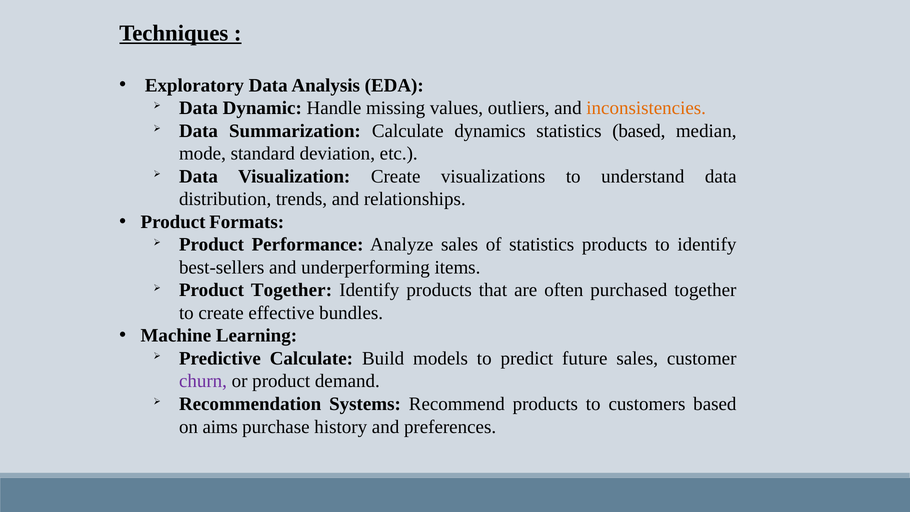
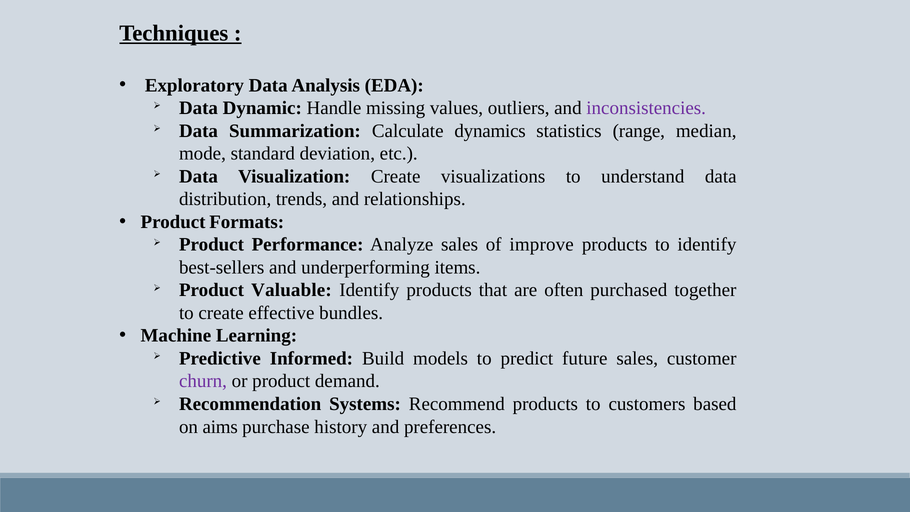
inconsistencies colour: orange -> purple
statistics based: based -> range
of statistics: statistics -> improve
Product Together: Together -> Valuable
Predictive Calculate: Calculate -> Informed
